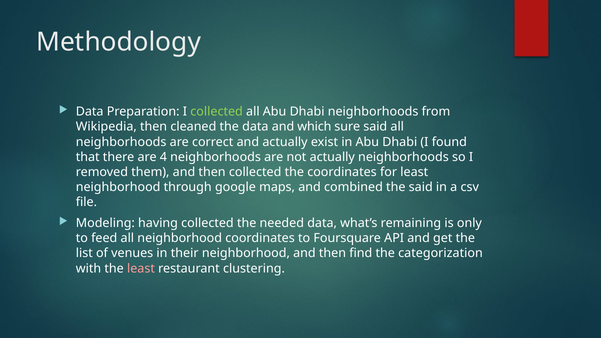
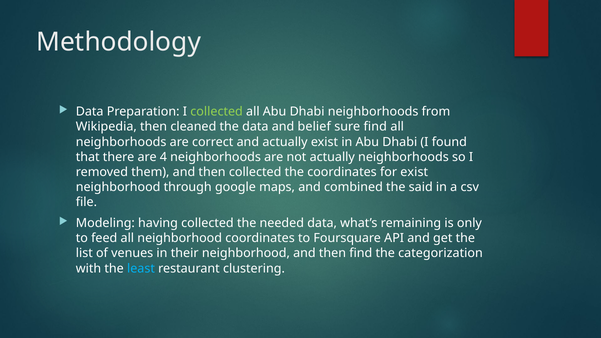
which: which -> belief
sure said: said -> find
for least: least -> exist
least at (141, 268) colour: pink -> light blue
